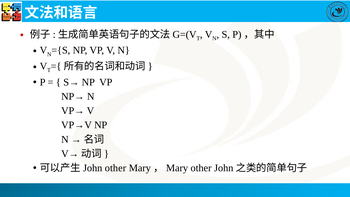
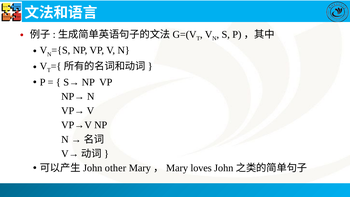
other at (201, 168): other -> loves
